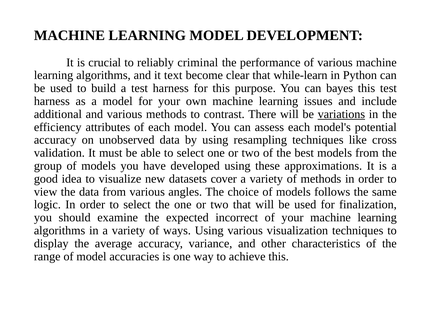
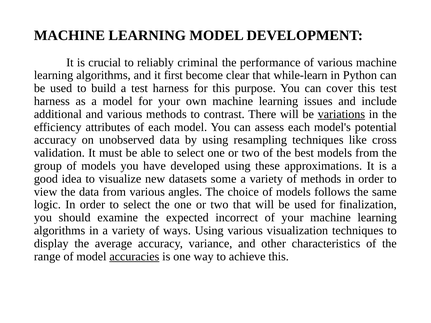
text: text -> first
bayes: bayes -> cover
cover: cover -> some
accuracies underline: none -> present
